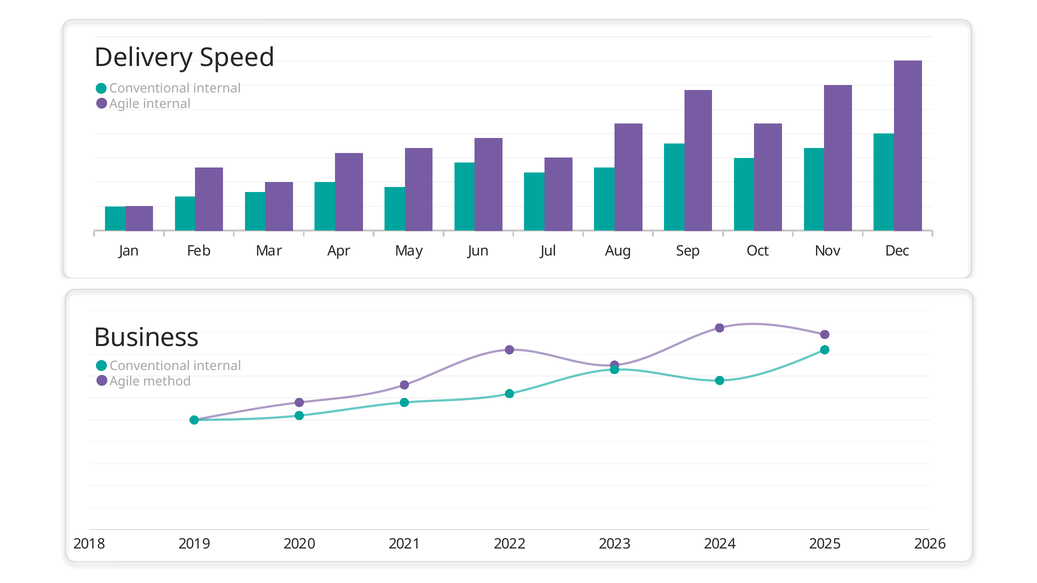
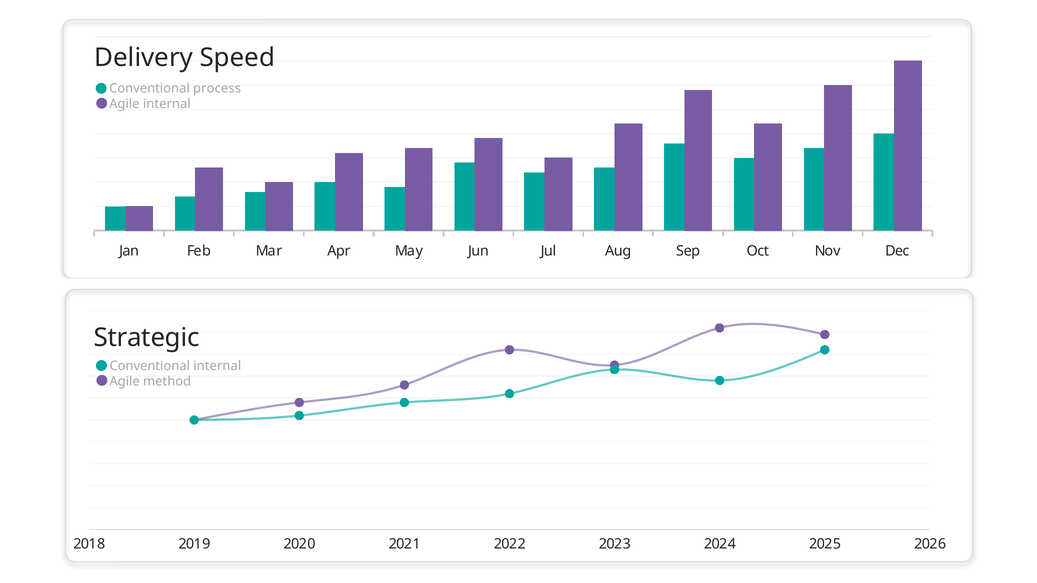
internal at (217, 89): internal -> process
Business: Business -> Strategic
